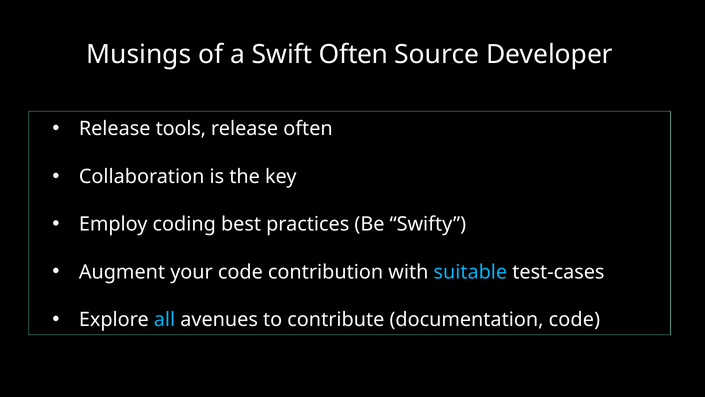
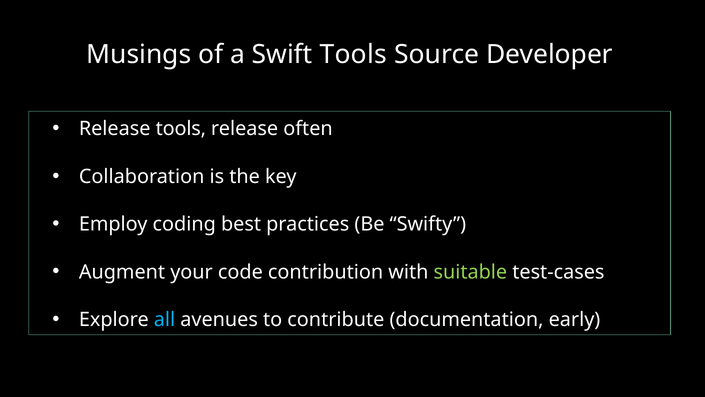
Swift Often: Often -> Tools
suitable colour: light blue -> light green
documentation code: code -> early
